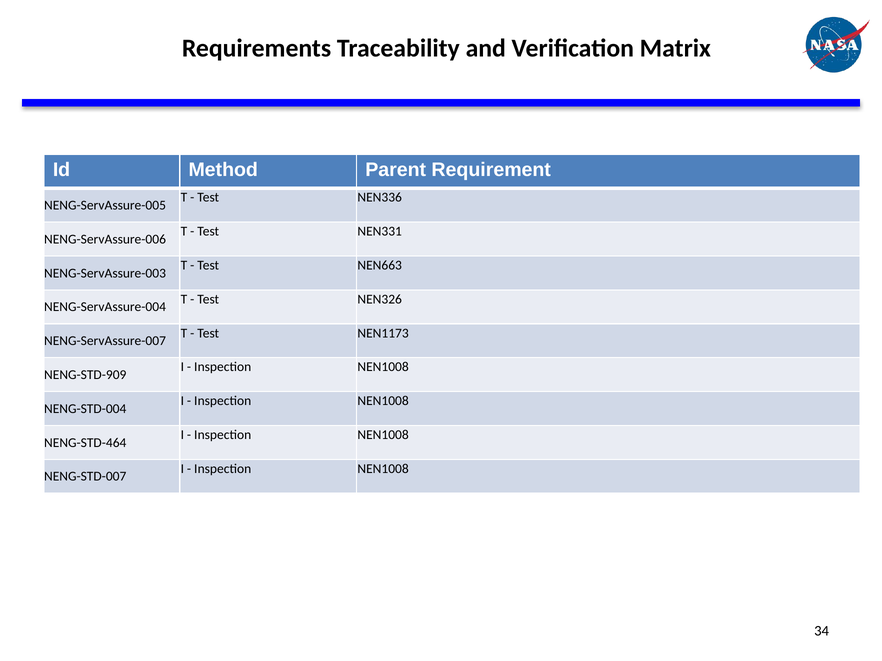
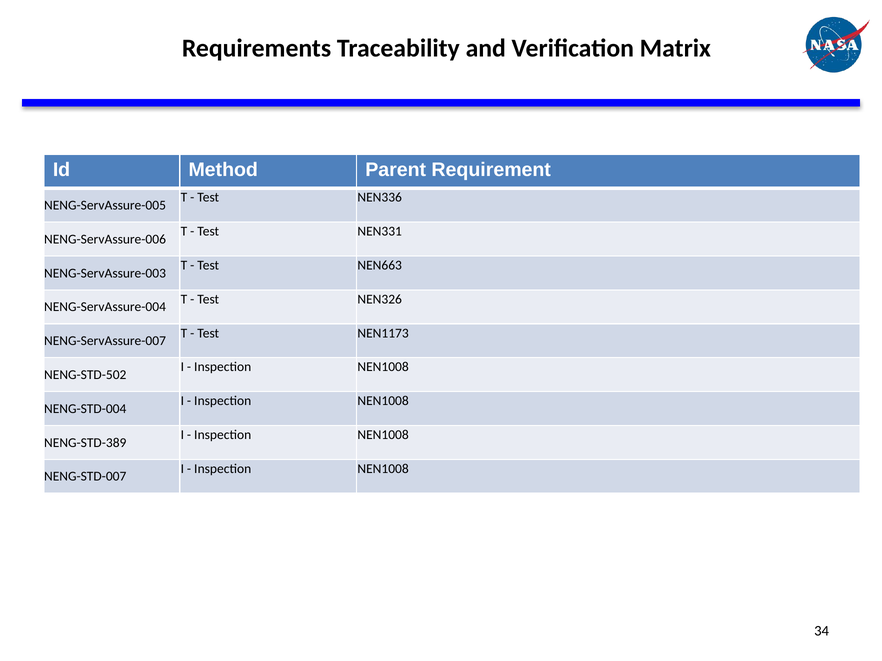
NENG-STD-909: NENG-STD-909 -> NENG-STD-502
NENG-STD-464: NENG-STD-464 -> NENG-STD-389
